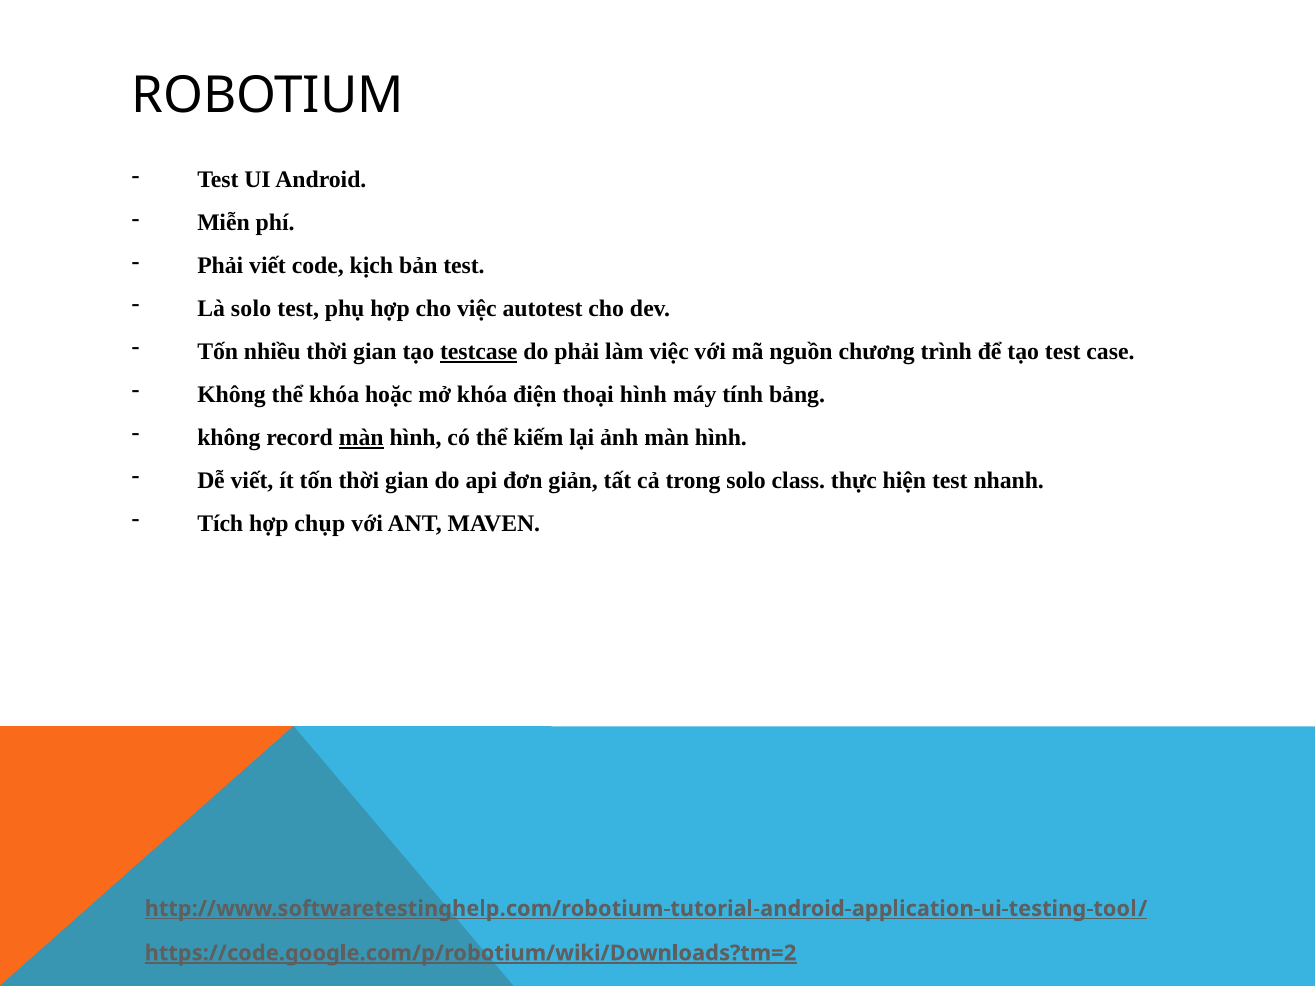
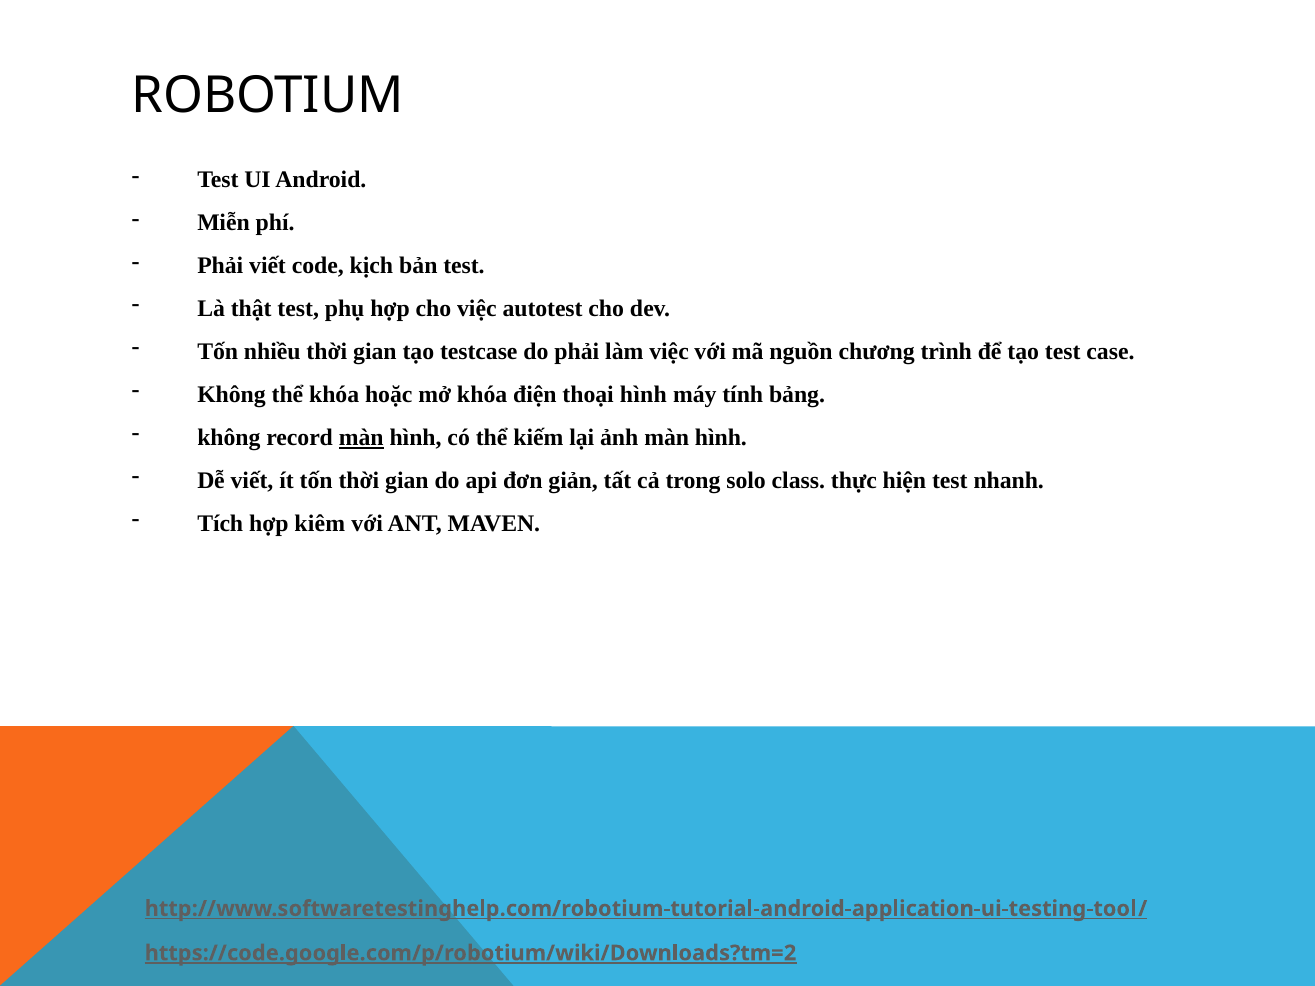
Là solo: solo -> thật
testcase underline: present -> none
chụp: chụp -> kiêm
